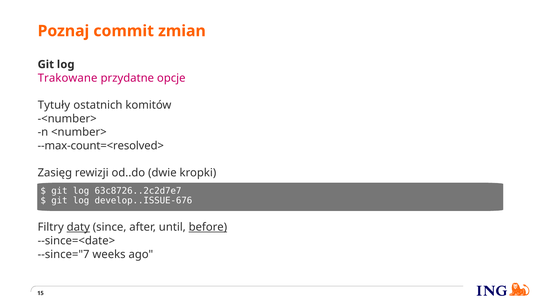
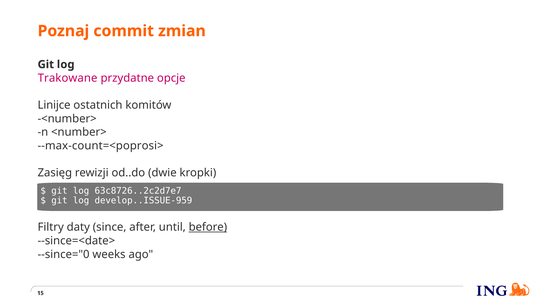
Tytuły: Tytuły -> Linijce
--max-count=<resolved>: --max-count=<resolved> -> --max-count=<poprosi>
develop..ISSUE-676: develop..ISSUE-676 -> develop..ISSUE-959
daty underline: present -> none
--since="7: --since="7 -> --since="0
